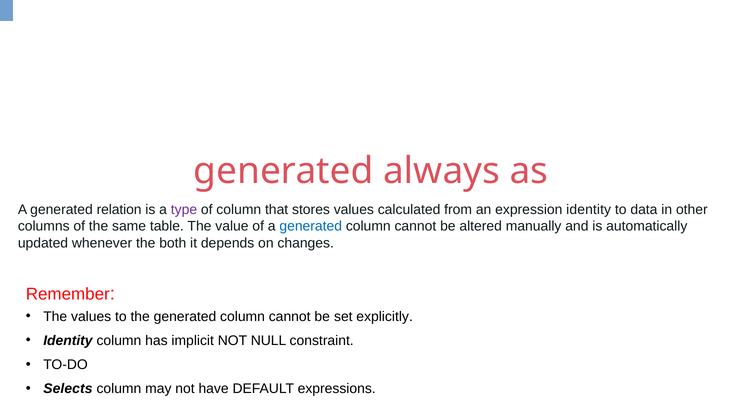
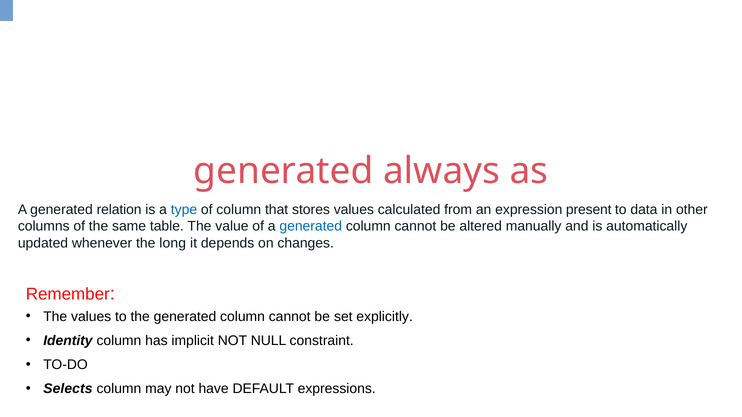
type colour: purple -> blue
expression identity: identity -> present
both: both -> long
